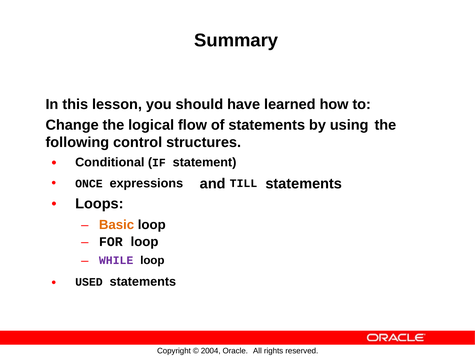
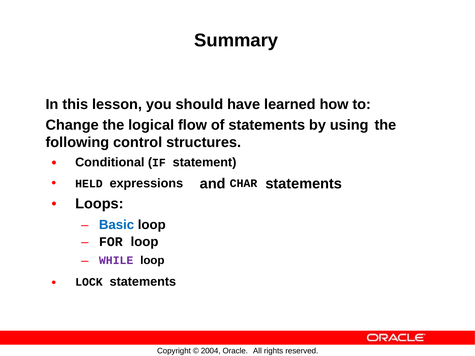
TILL: TILL -> CHAR
ONCE: ONCE -> HELD
Basic colour: orange -> blue
USED: USED -> LOCK
